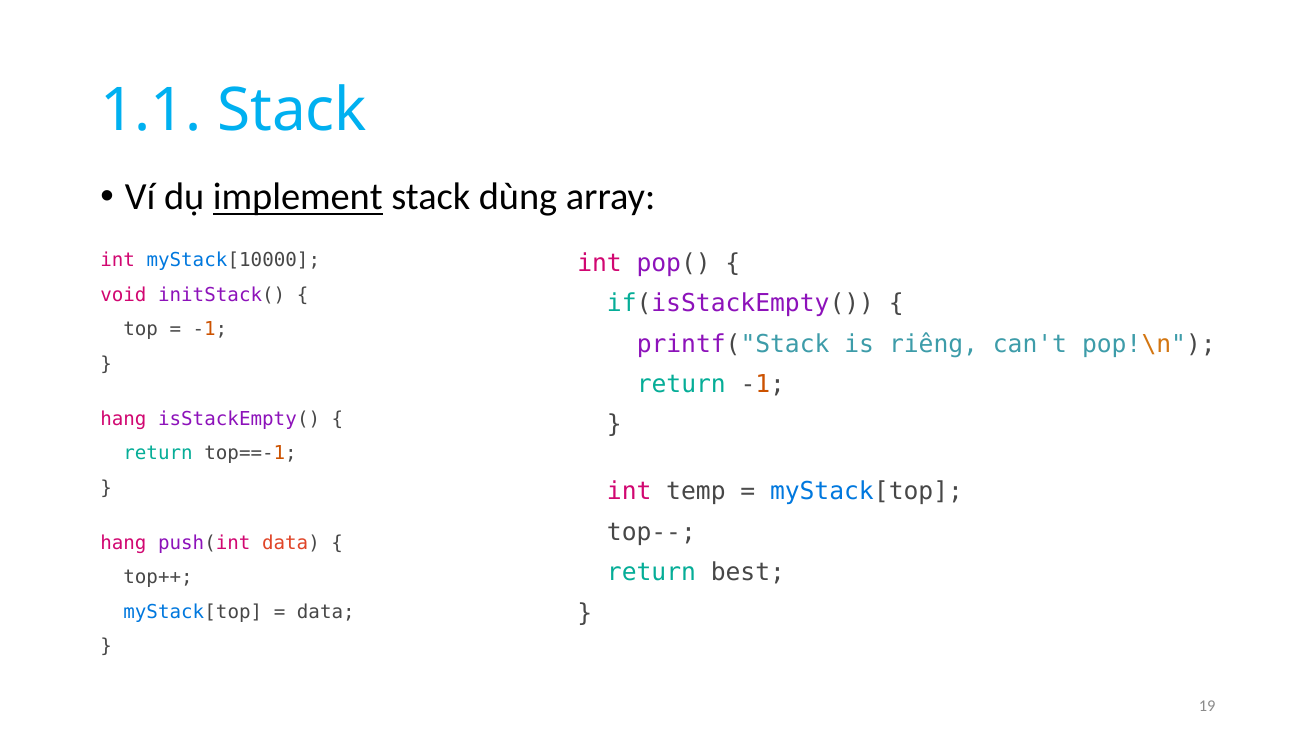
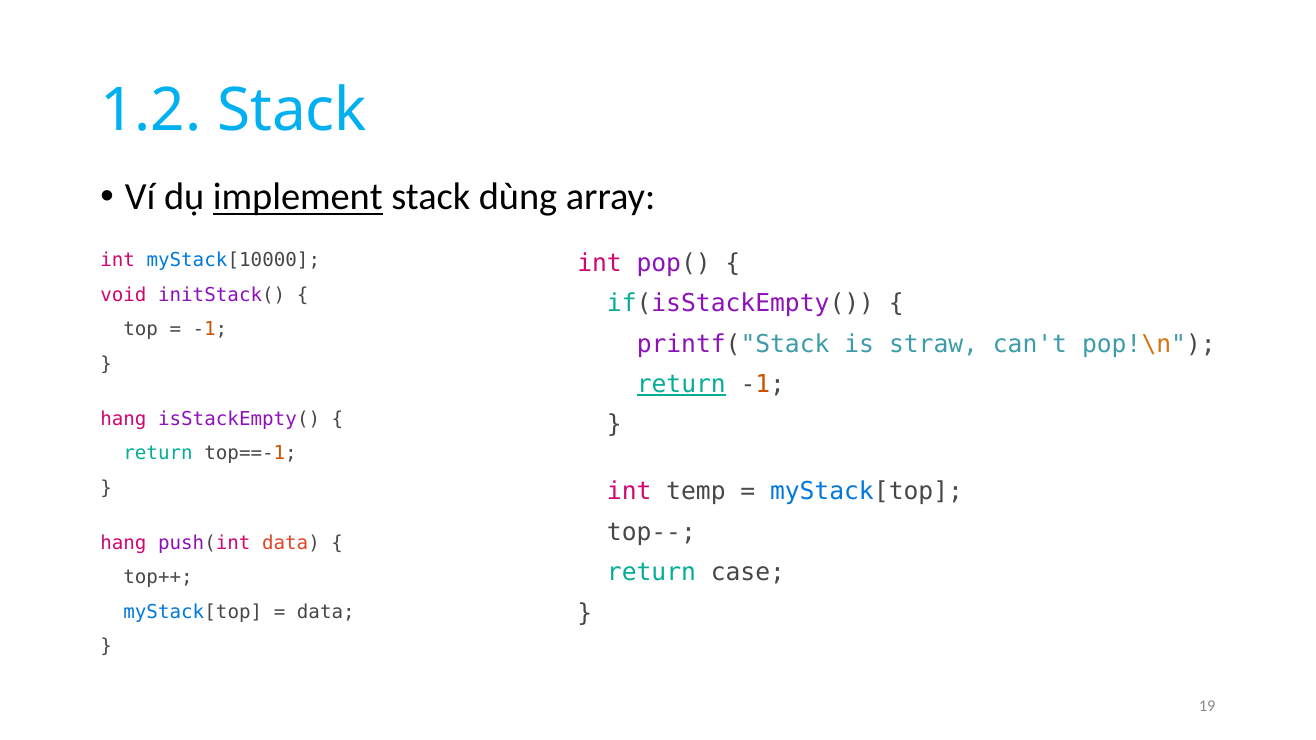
1.1: 1.1 -> 1.2
riêng: riêng -> straw
return at (681, 385) underline: none -> present
best: best -> case
